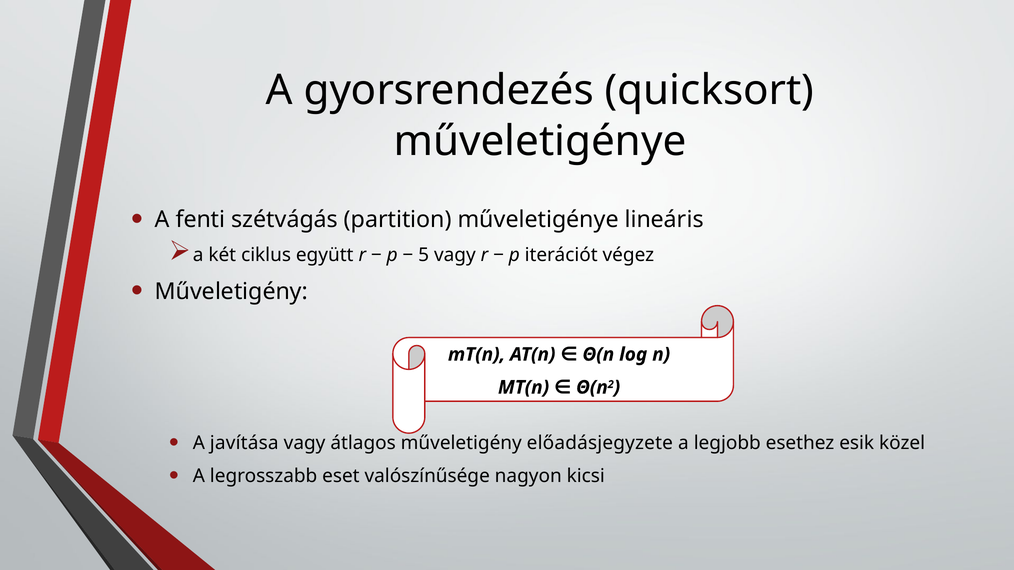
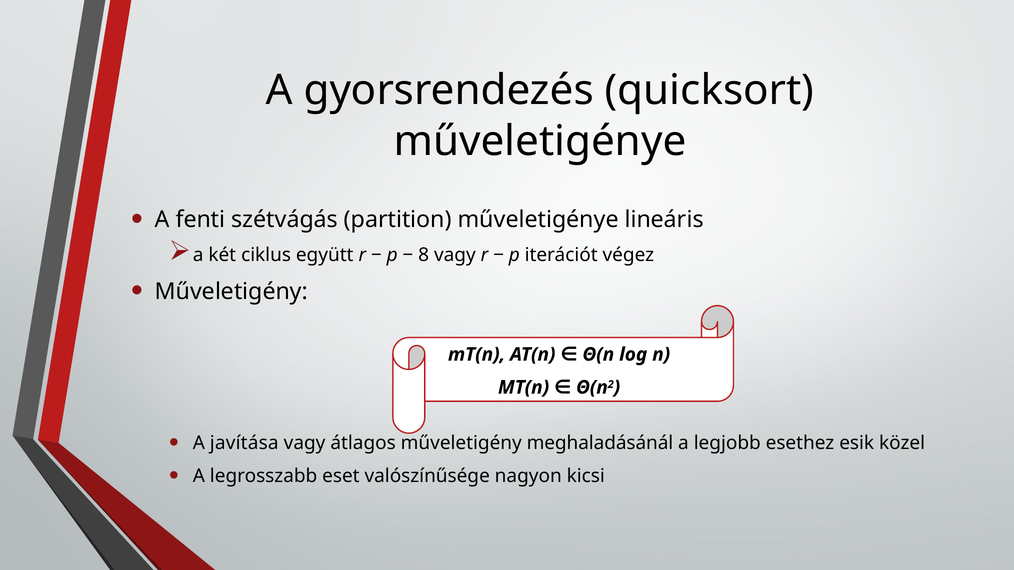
5: 5 -> 8
előadásjegyzete: előadásjegyzete -> meghaladásánál
